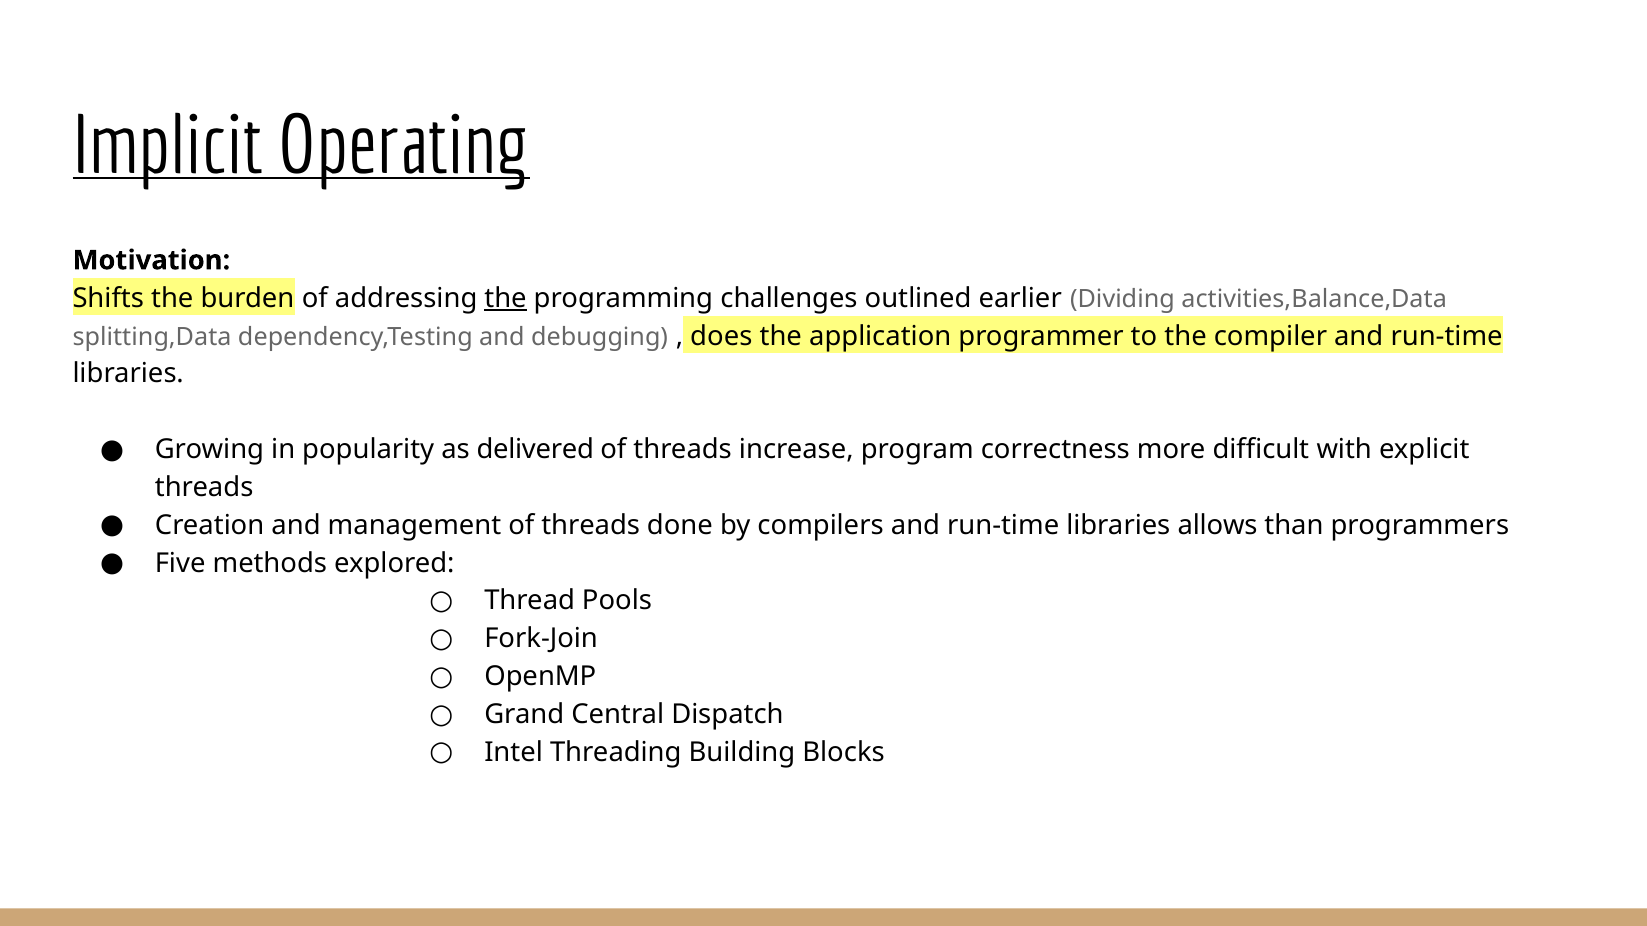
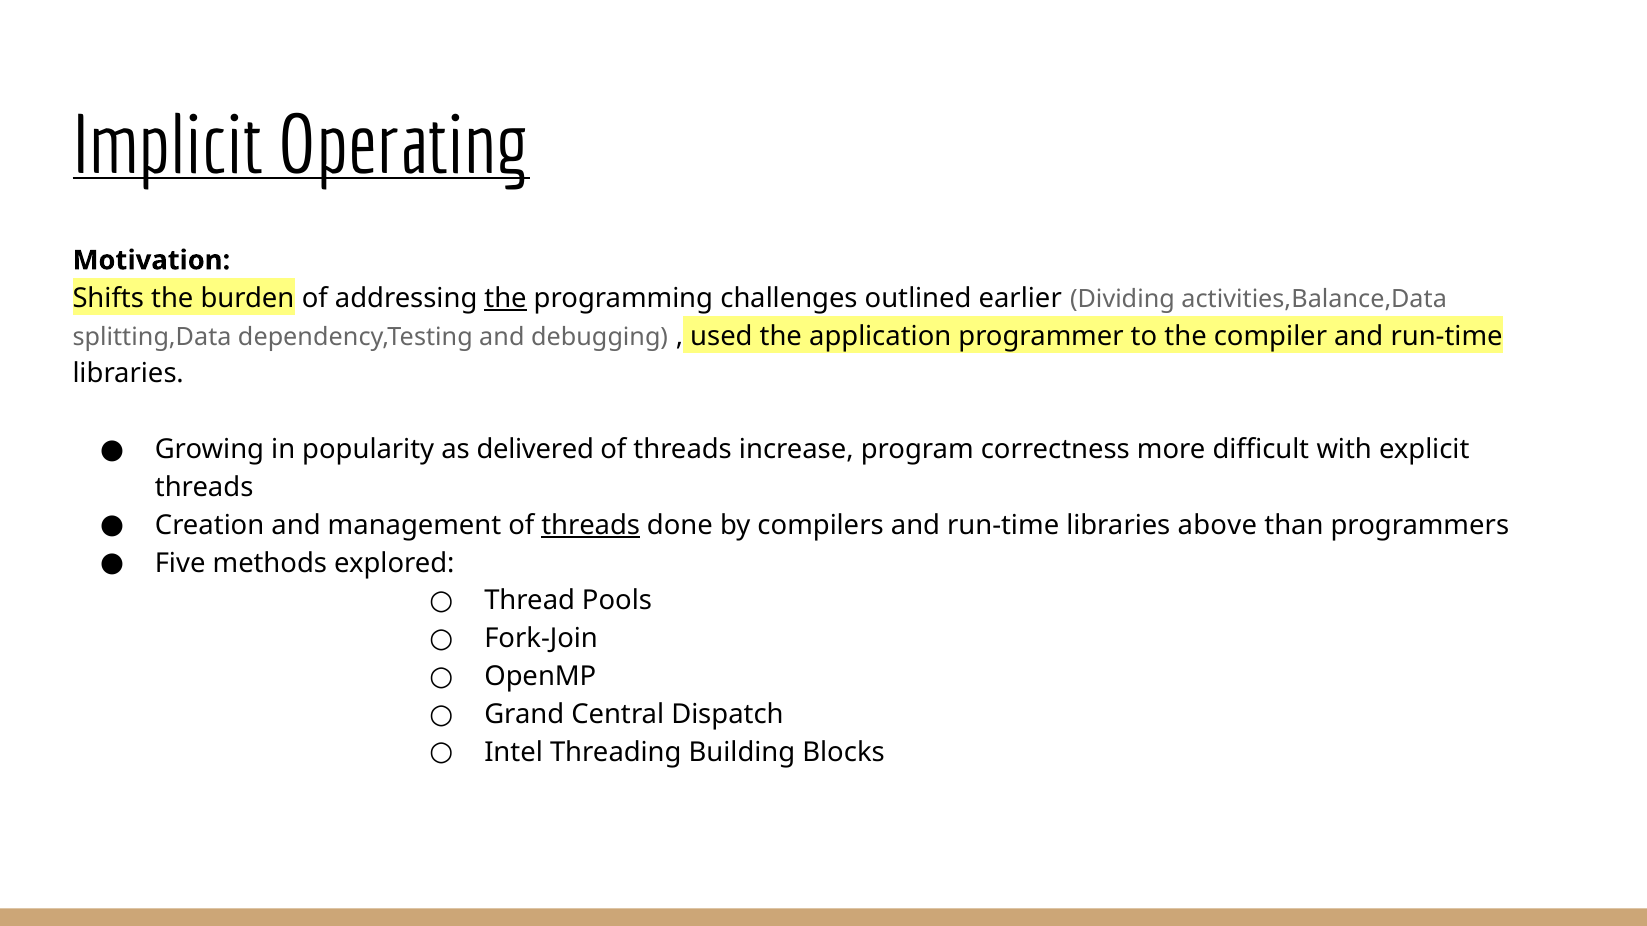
does: does -> used
threads at (591, 526) underline: none -> present
allows: allows -> above
